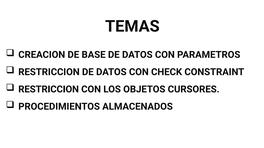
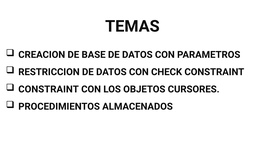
RESTRICCION at (49, 90): RESTRICCION -> CONSTRAINT
